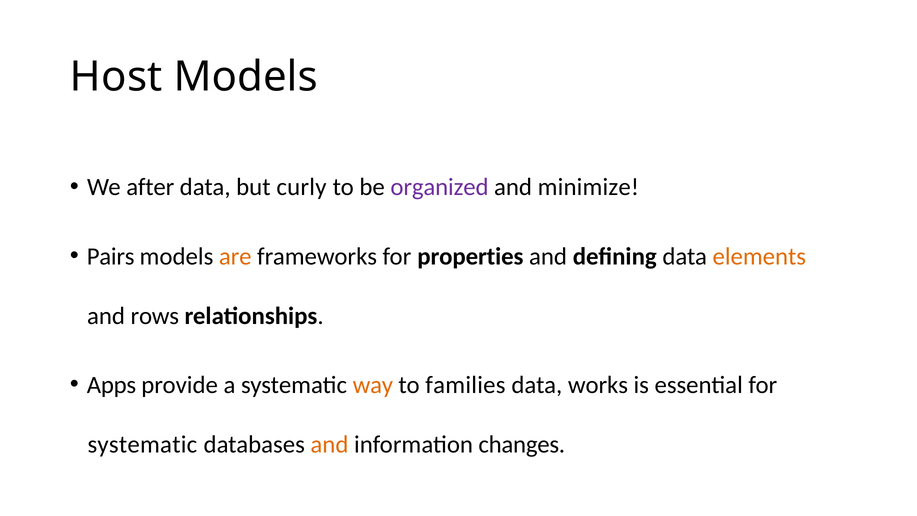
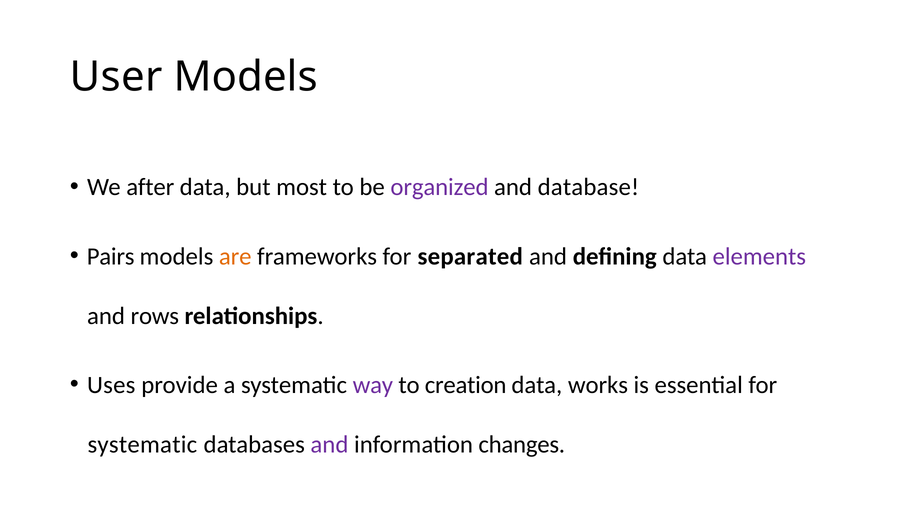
Host: Host -> User
curly: curly -> most
minimize: minimize -> database
properties: properties -> separated
elements colour: orange -> purple
Apps: Apps -> Uses
way colour: orange -> purple
families: families -> creation
and at (329, 445) colour: orange -> purple
